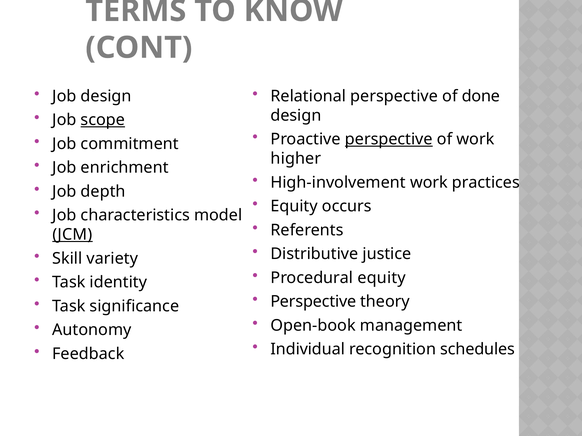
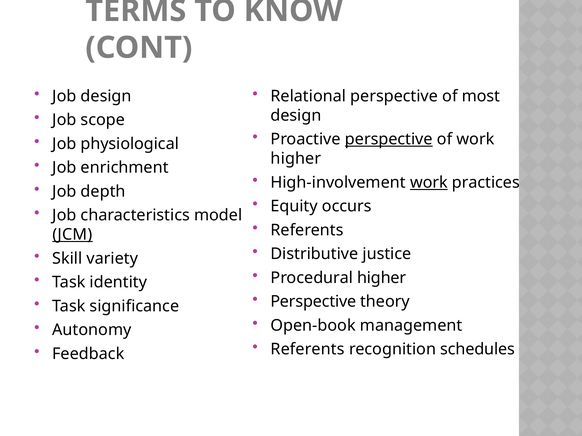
done: done -> most
scope underline: present -> none
commitment: commitment -> physiological
work at (429, 183) underline: none -> present
Procedural equity: equity -> higher
Individual at (308, 350): Individual -> Referents
